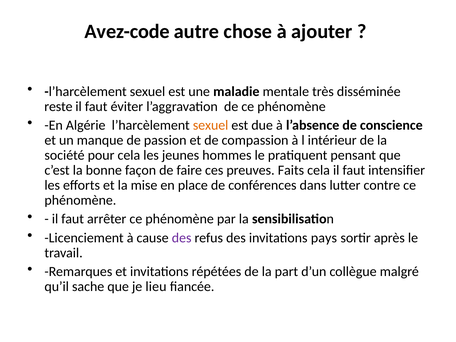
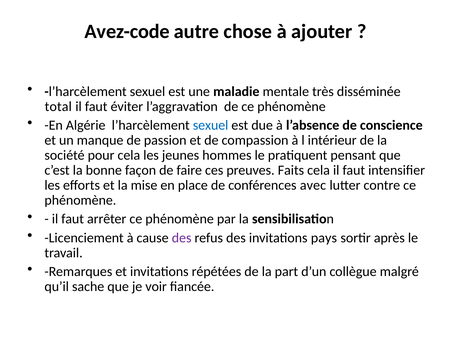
reste: reste -> total
sexuel at (211, 125) colour: orange -> blue
dans: dans -> avec
lieu: lieu -> voir
